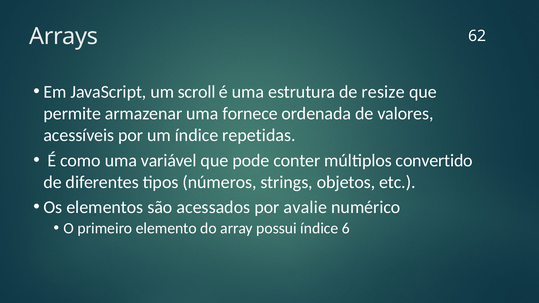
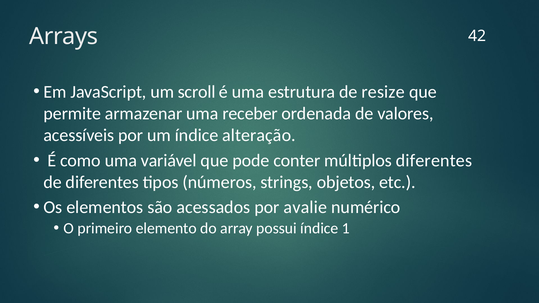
62: 62 -> 42
fornece: fornece -> receber
repetidas: repetidas -> alteração
múltiplos convertido: convertido -> diferentes
6: 6 -> 1
